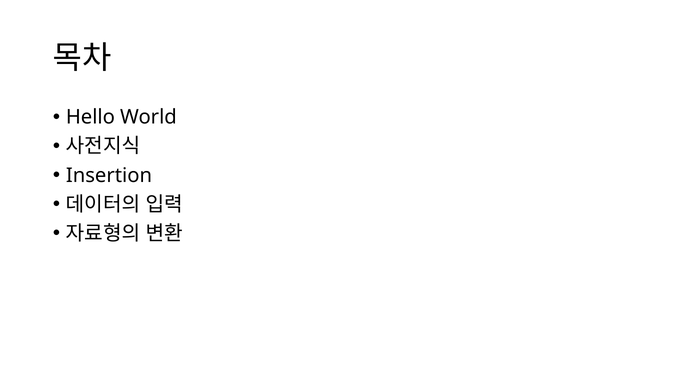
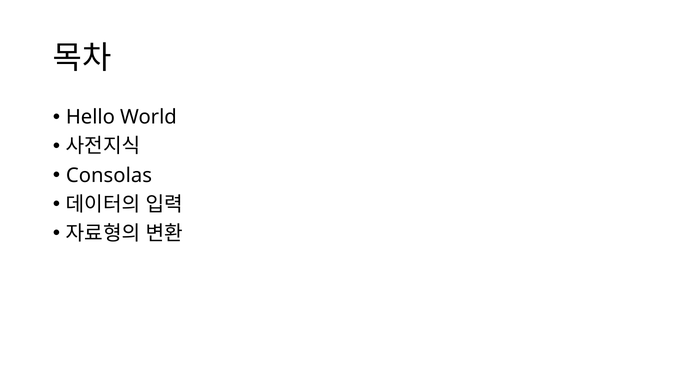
Insertion: Insertion -> Consolas
